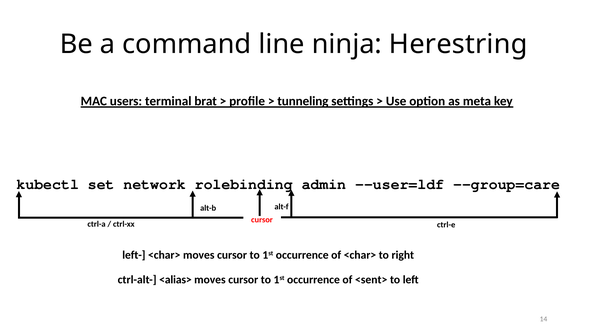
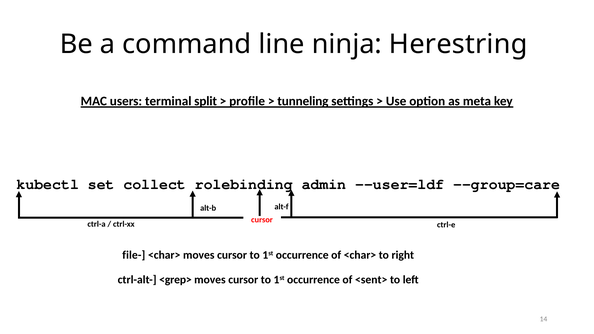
brat: brat -> split
network: network -> collect
left-: left- -> file-
<alias>: <alias> -> <grep>
